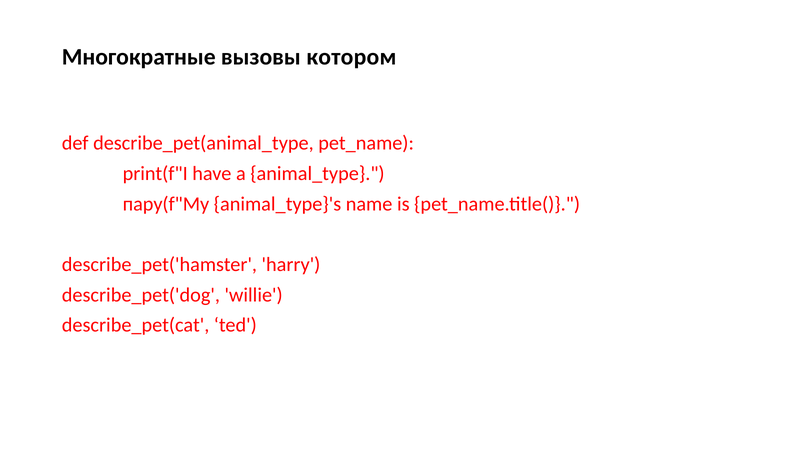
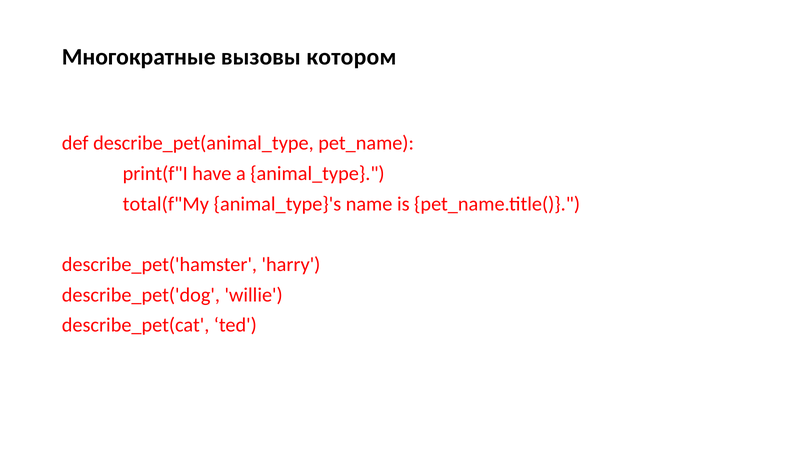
пару(f"My: пару(f"My -> total(f"My
